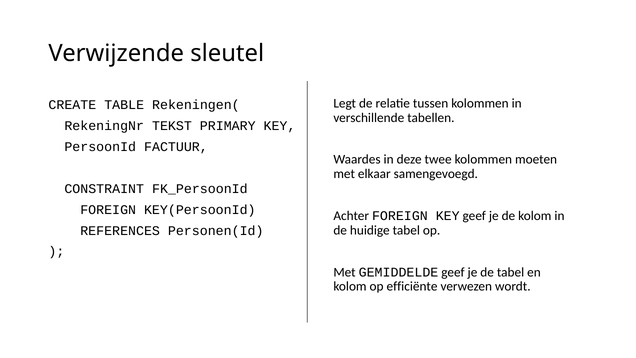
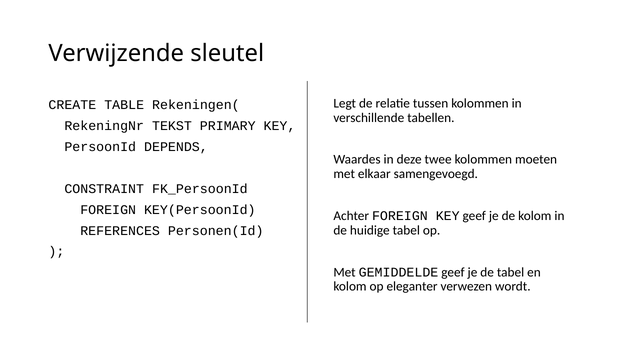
FACTUUR: FACTUUR -> DEPENDS
efficiënte: efficiënte -> eleganter
